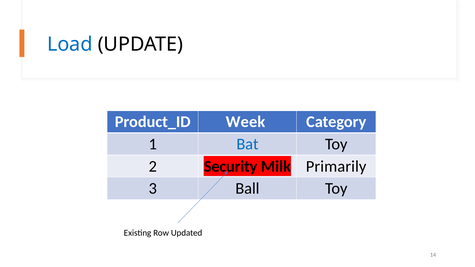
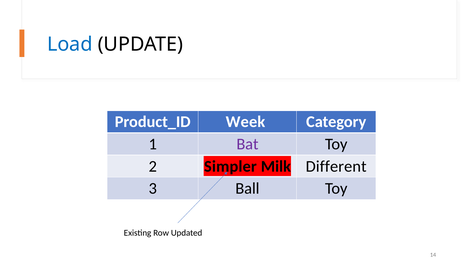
Bat colour: blue -> purple
Security: Security -> Simpler
Primarily: Primarily -> Different
